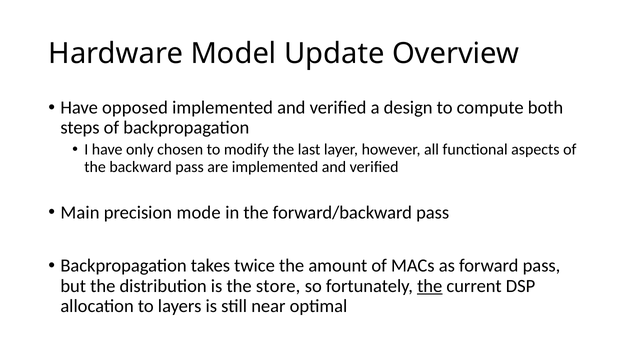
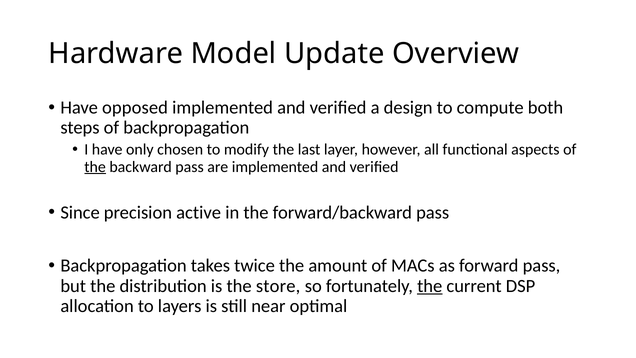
the at (95, 167) underline: none -> present
Main: Main -> Since
mode: mode -> active
